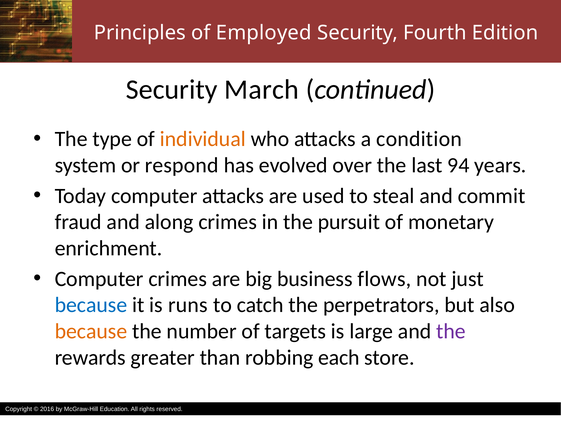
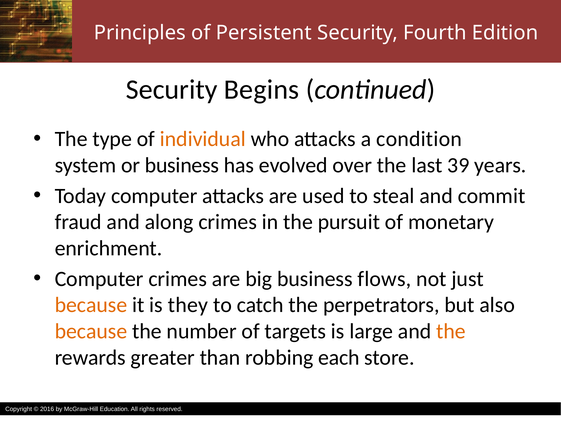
Employed: Employed -> Persistent
March: March -> Begins
or respond: respond -> business
94: 94 -> 39
because at (91, 305) colour: blue -> orange
runs: runs -> they
the at (451, 331) colour: purple -> orange
